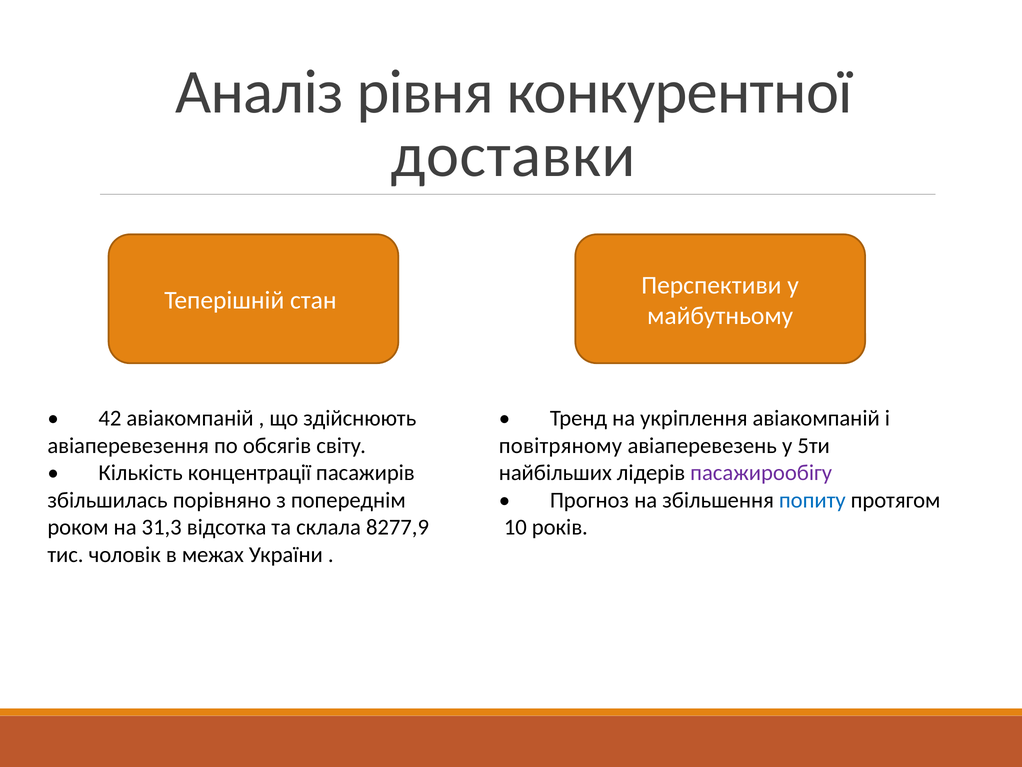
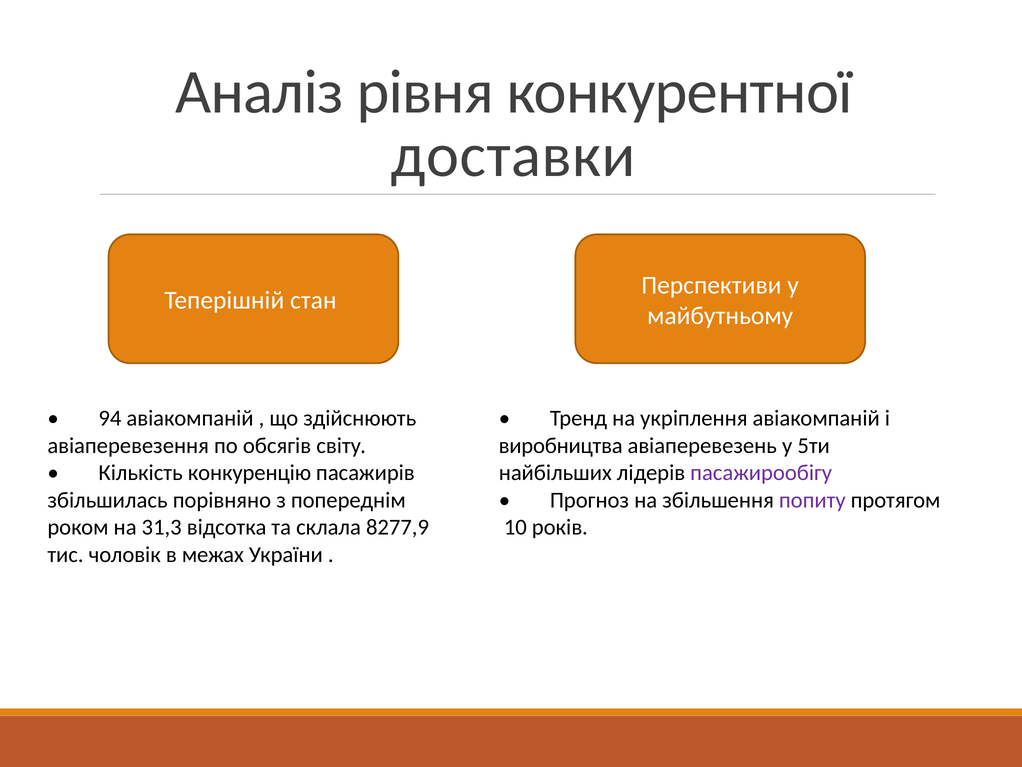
42: 42 -> 94
повітряному: повітряному -> виробництва
концентрації: концентрації -> конкуренцію
попиту colour: blue -> purple
